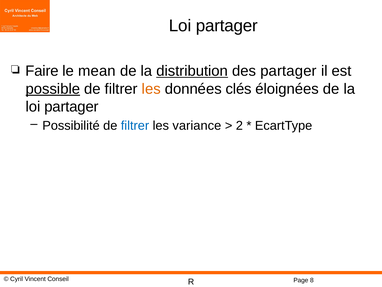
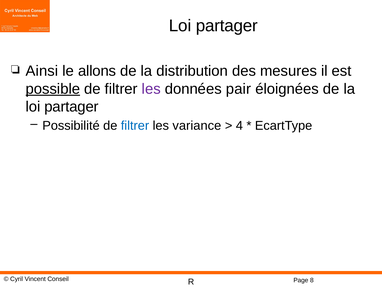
Faire: Faire -> Ainsi
mean: mean -> allons
distribution underline: present -> none
des partager: partager -> mesures
les at (151, 89) colour: orange -> purple
clés: clés -> pair
2: 2 -> 4
